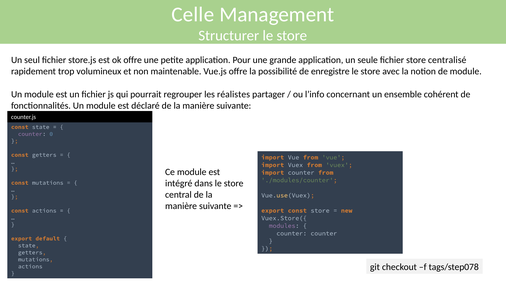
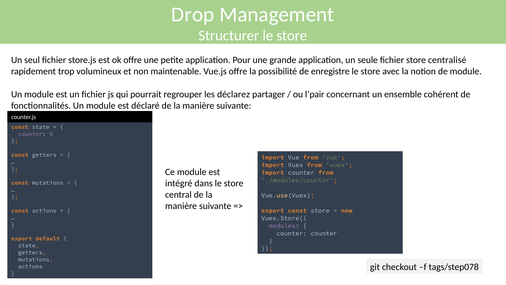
Celle: Celle -> Drop
réalistes: réalistes -> déclarez
l’info: l’info -> l’pair
